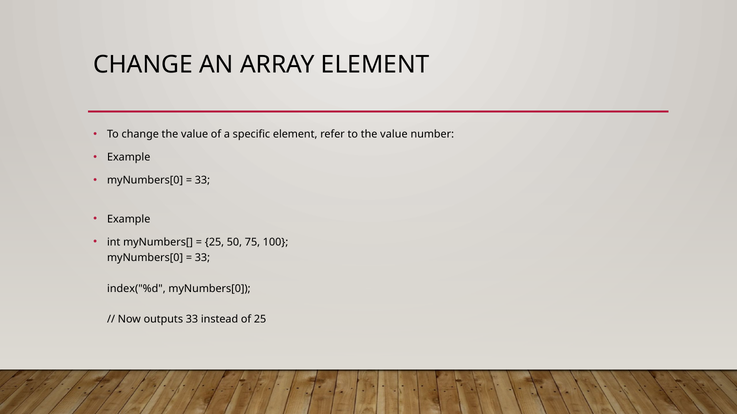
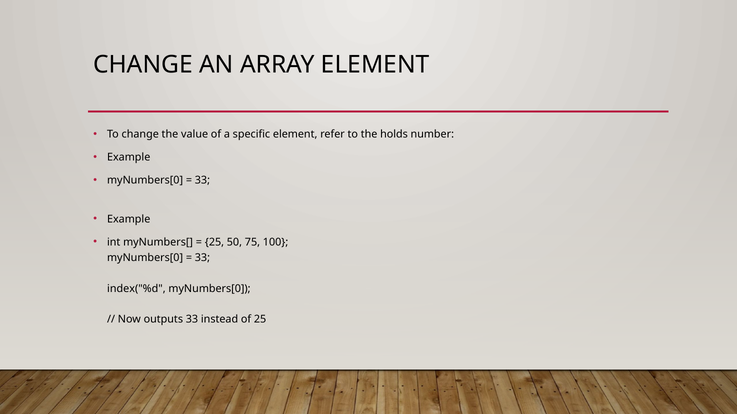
to the value: value -> holds
